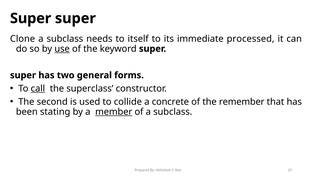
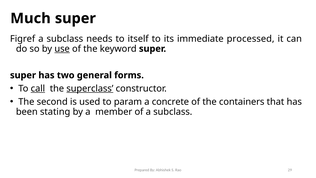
Super at (31, 18): Super -> Much
Clone: Clone -> Figref
superclass underline: none -> present
collide: collide -> param
remember: remember -> containers
member underline: present -> none
